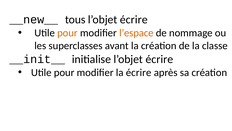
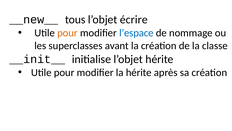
l’espace colour: orange -> blue
initialise l’objet écrire: écrire -> hérite
la écrire: écrire -> hérite
